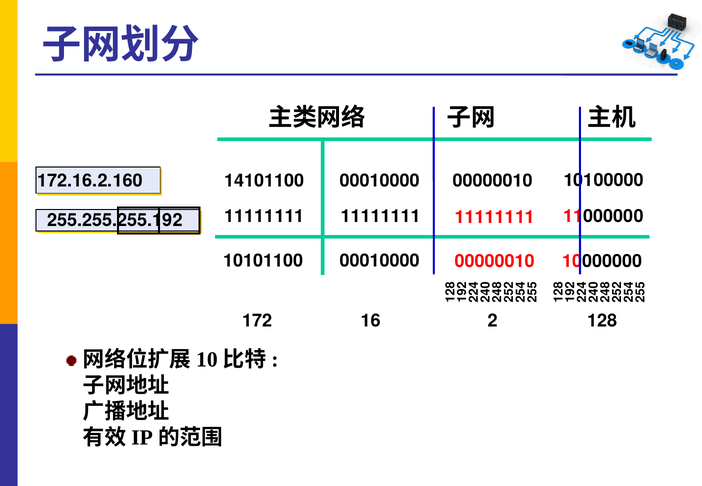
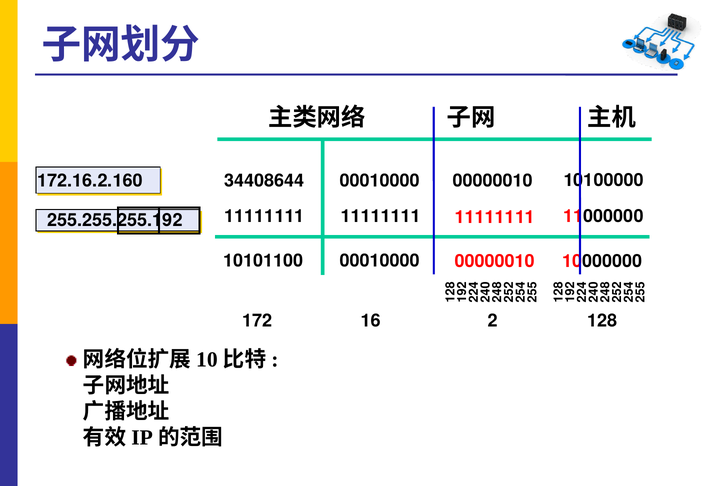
14101100: 14101100 -> 34408644
